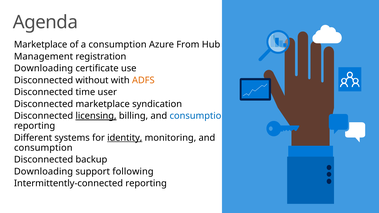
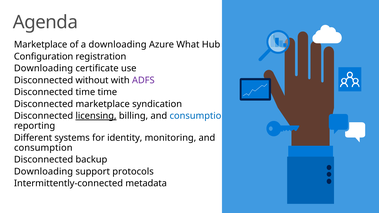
a consumption: consumption -> downloading
From: From -> What
Management: Management -> Configuration
ADFS colour: orange -> purple
time user: user -> time
identity underline: present -> none
following: following -> protocols
Intermittently-connected reporting: reporting -> metadata
